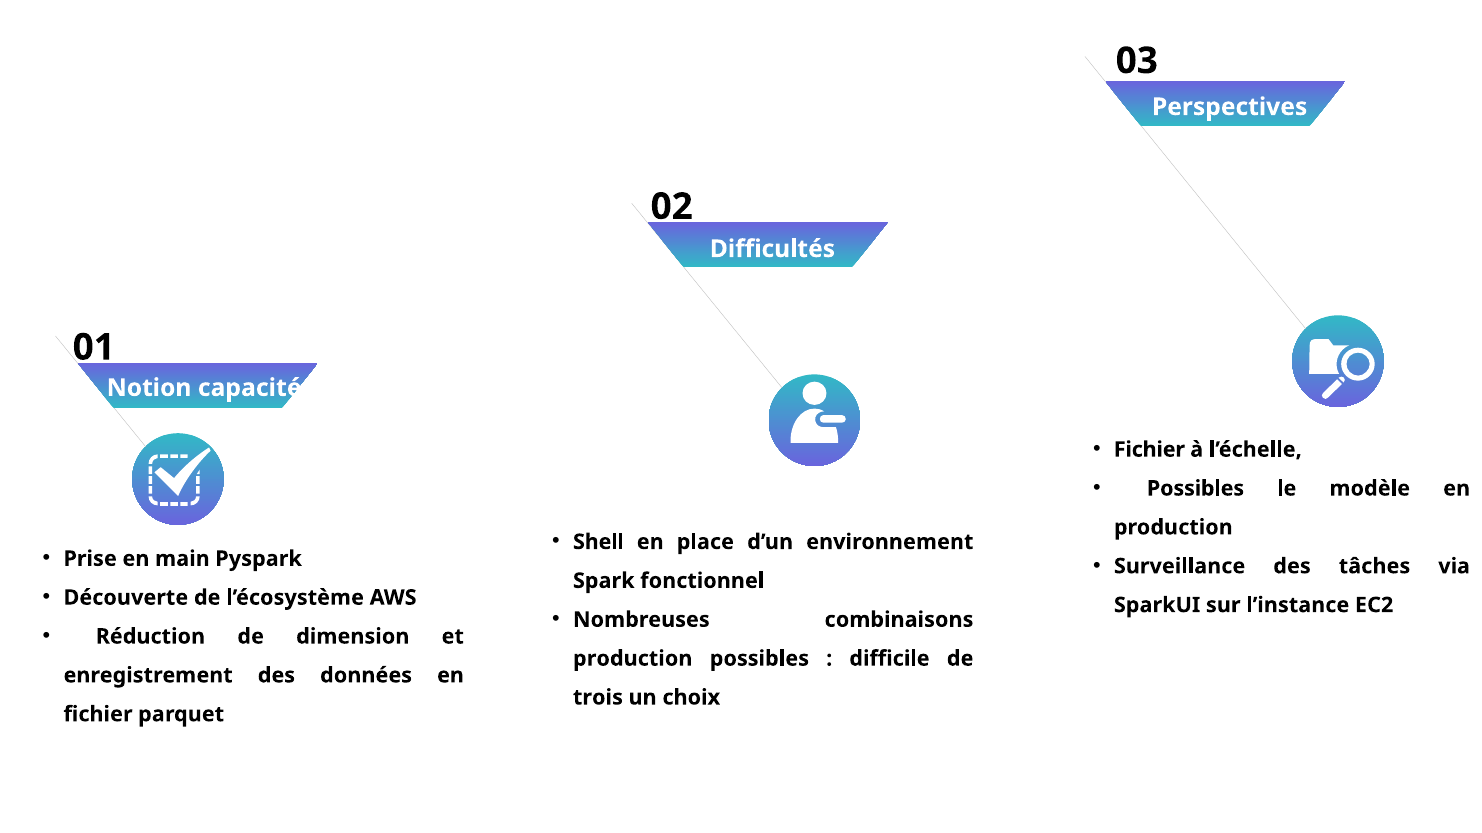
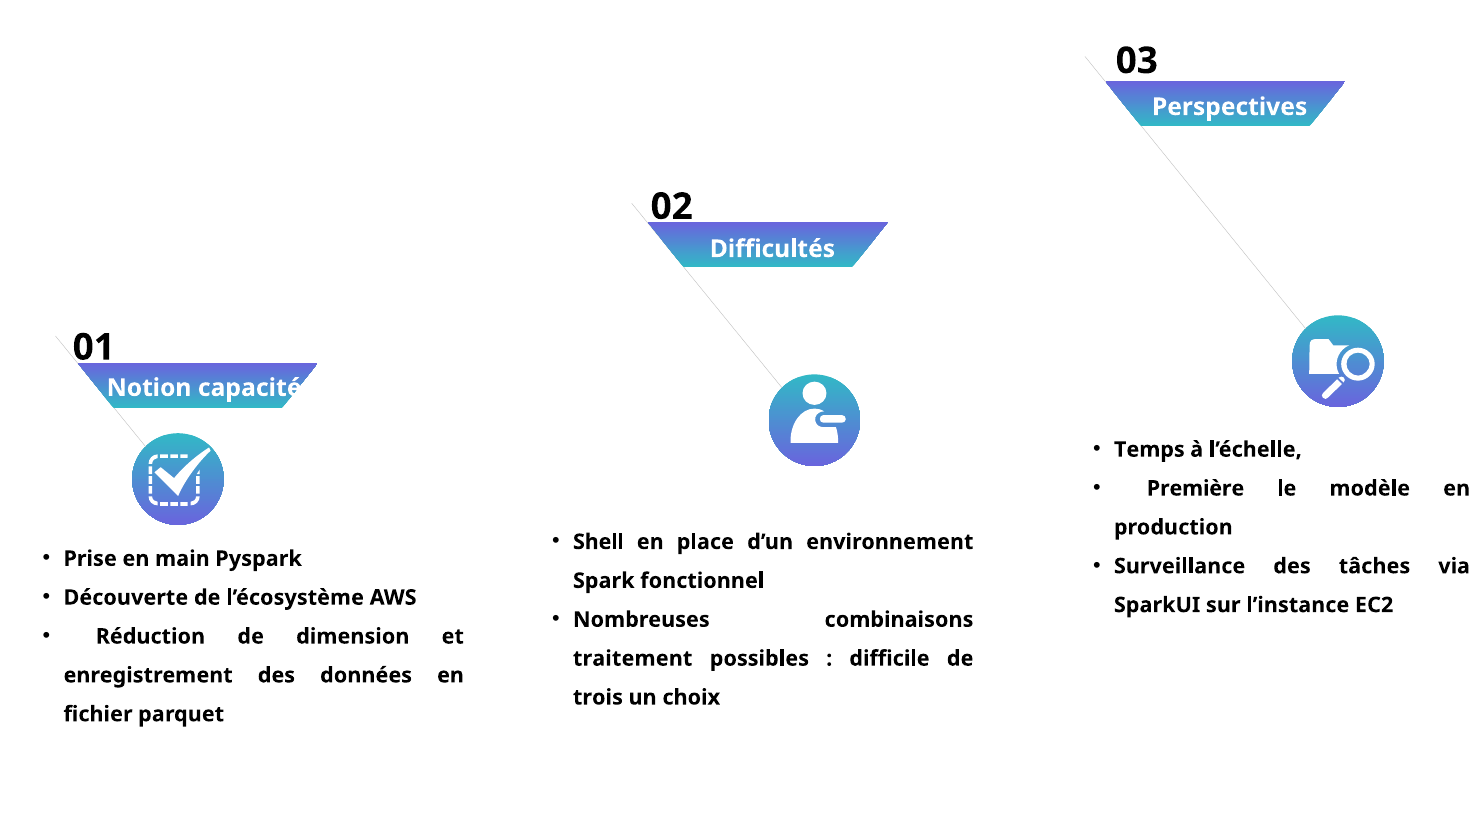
Fichier at (1149, 450): Fichier -> Temps
Possibles at (1196, 489): Possibles -> Première
production at (633, 659): production -> traitement
